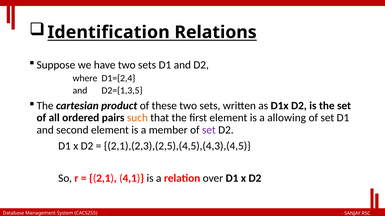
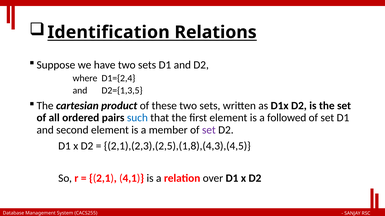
such colour: orange -> blue
allowing: allowing -> followed
2,1),(2,3),(2,5),(4,5),(4,3),(4,5: 2,1),(2,3),(2,5),(4,5),(4,3),(4,5 -> 2,1),(2,3),(2,5),(1,8),(4,3),(4,5
